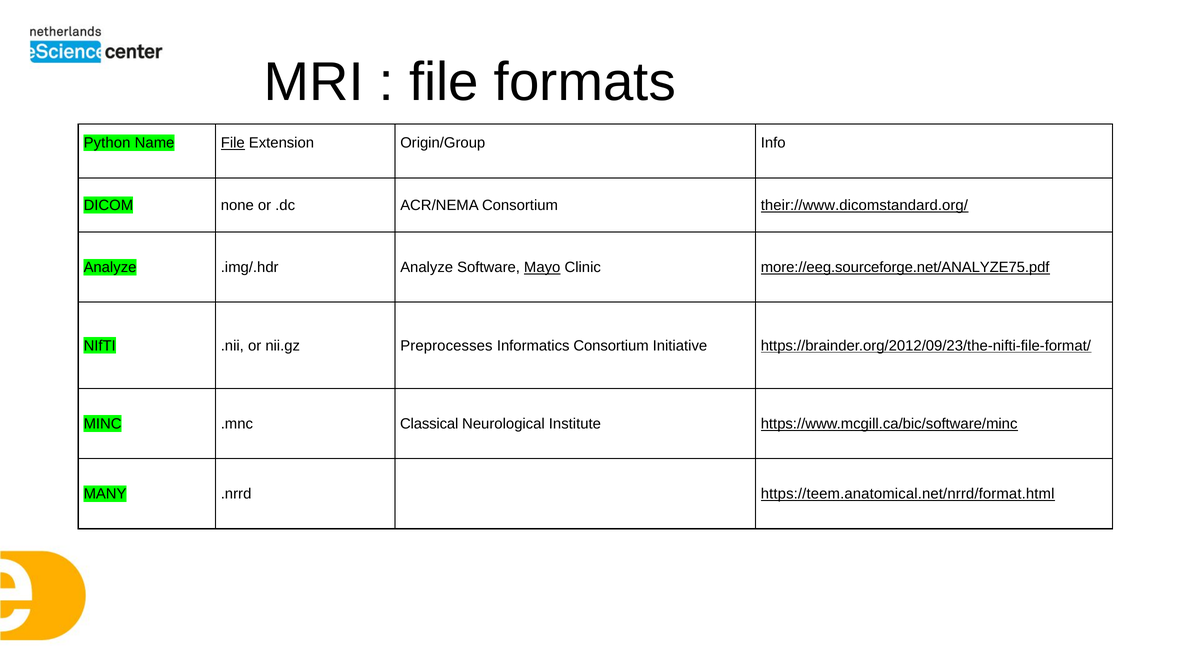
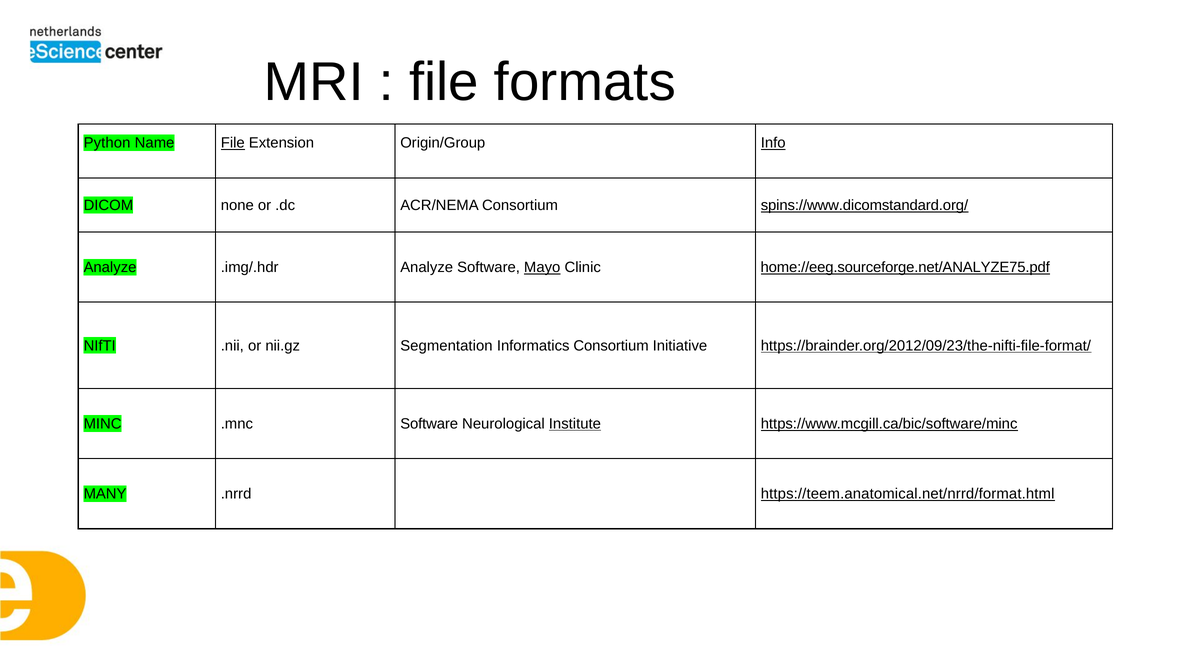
Info underline: none -> present
their://www.dicomstandard.org/: their://www.dicomstandard.org/ -> spins://www.dicomstandard.org/
more://eeg.sourceforge.net/ANALYZE75.pdf: more://eeg.sourceforge.net/ANALYZE75.pdf -> home://eeg.sourceforge.net/ANALYZE75.pdf
Preprocesses: Preprocesses -> Segmentation
.mnc Classical: Classical -> Software
Institute underline: none -> present
